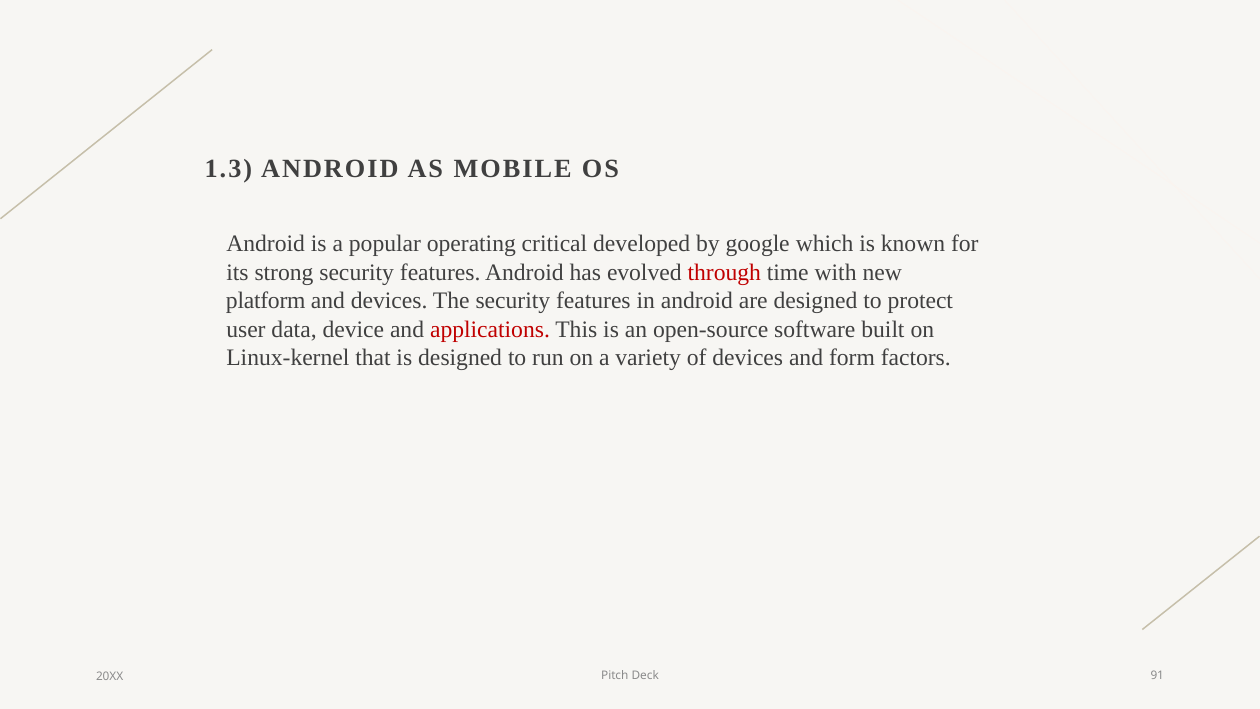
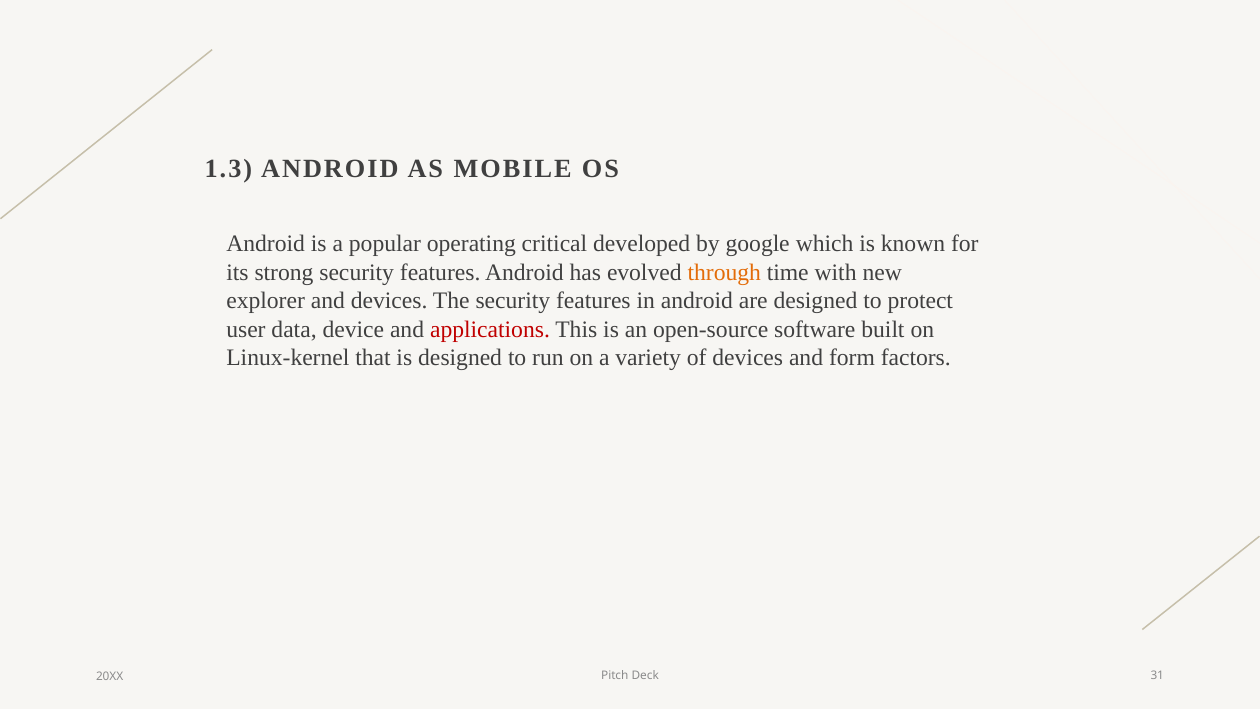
through colour: red -> orange
platform: platform -> explorer
91: 91 -> 31
